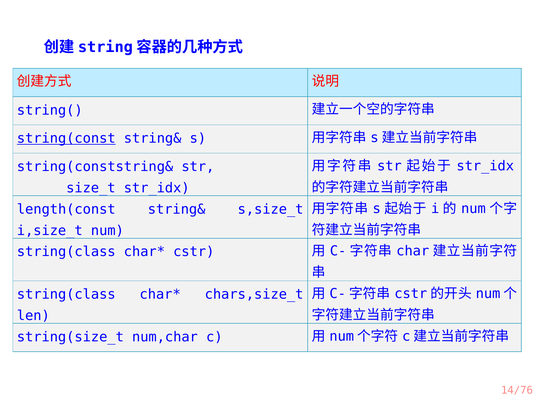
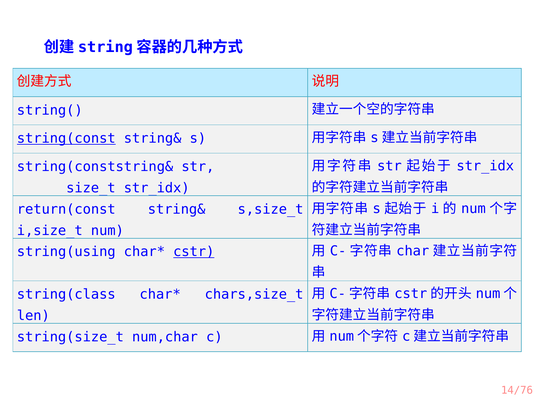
length(const: length(const -> return(const
string(class at (66, 252): string(class -> string(using
cstr underline: none -> present
